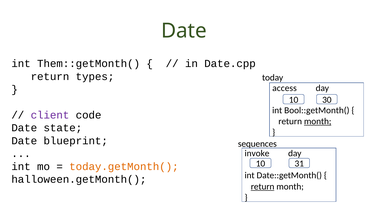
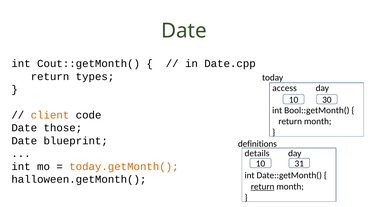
Them::getMonth(: Them::getMonth( -> Cout::getMonth(
client colour: purple -> orange
month at (318, 121) underline: present -> none
state: state -> those
sequences: sequences -> definitions
invoke: invoke -> details
